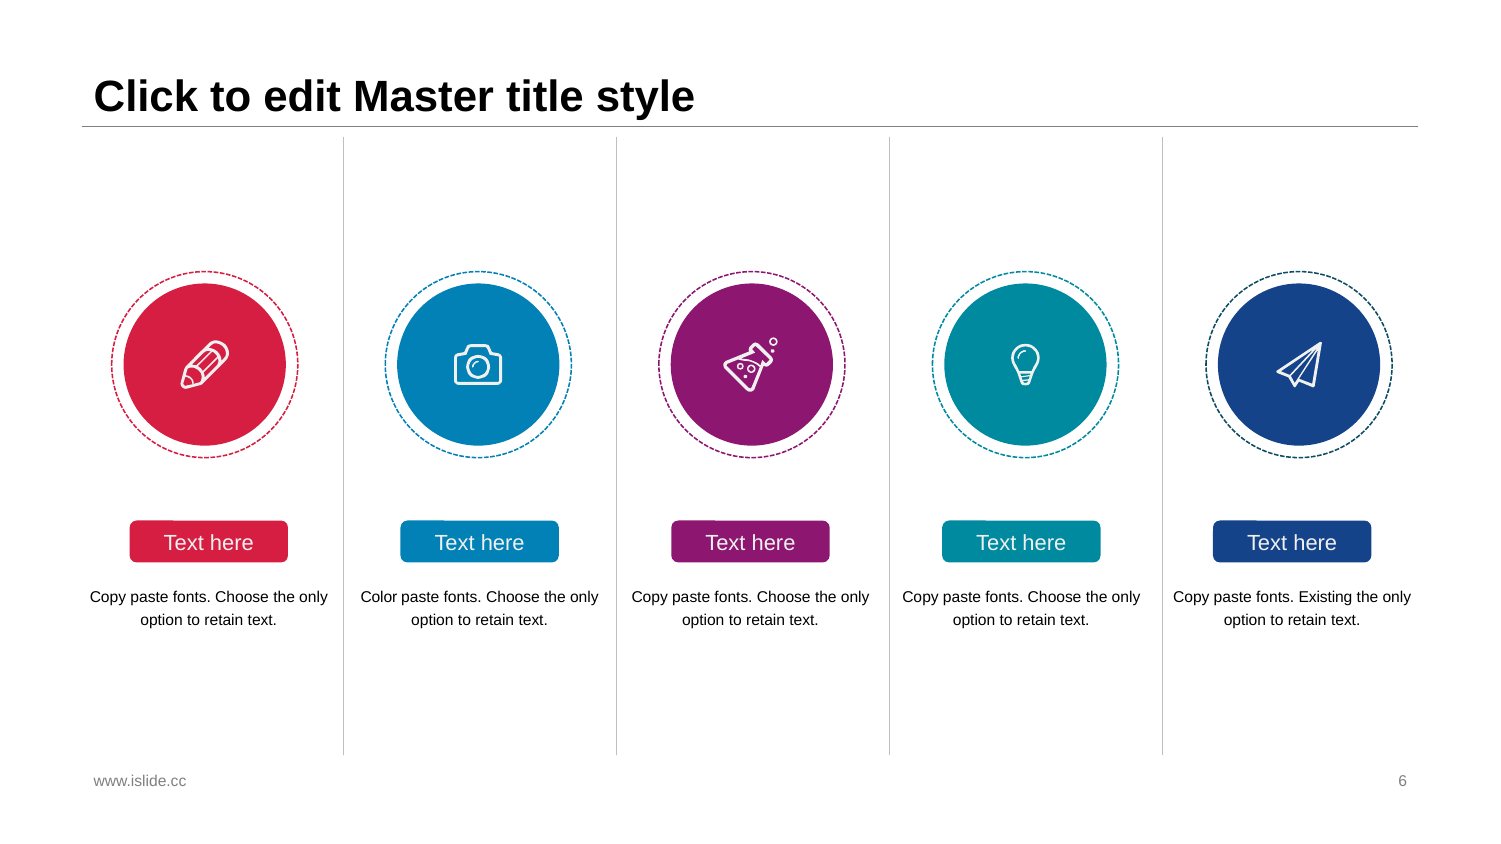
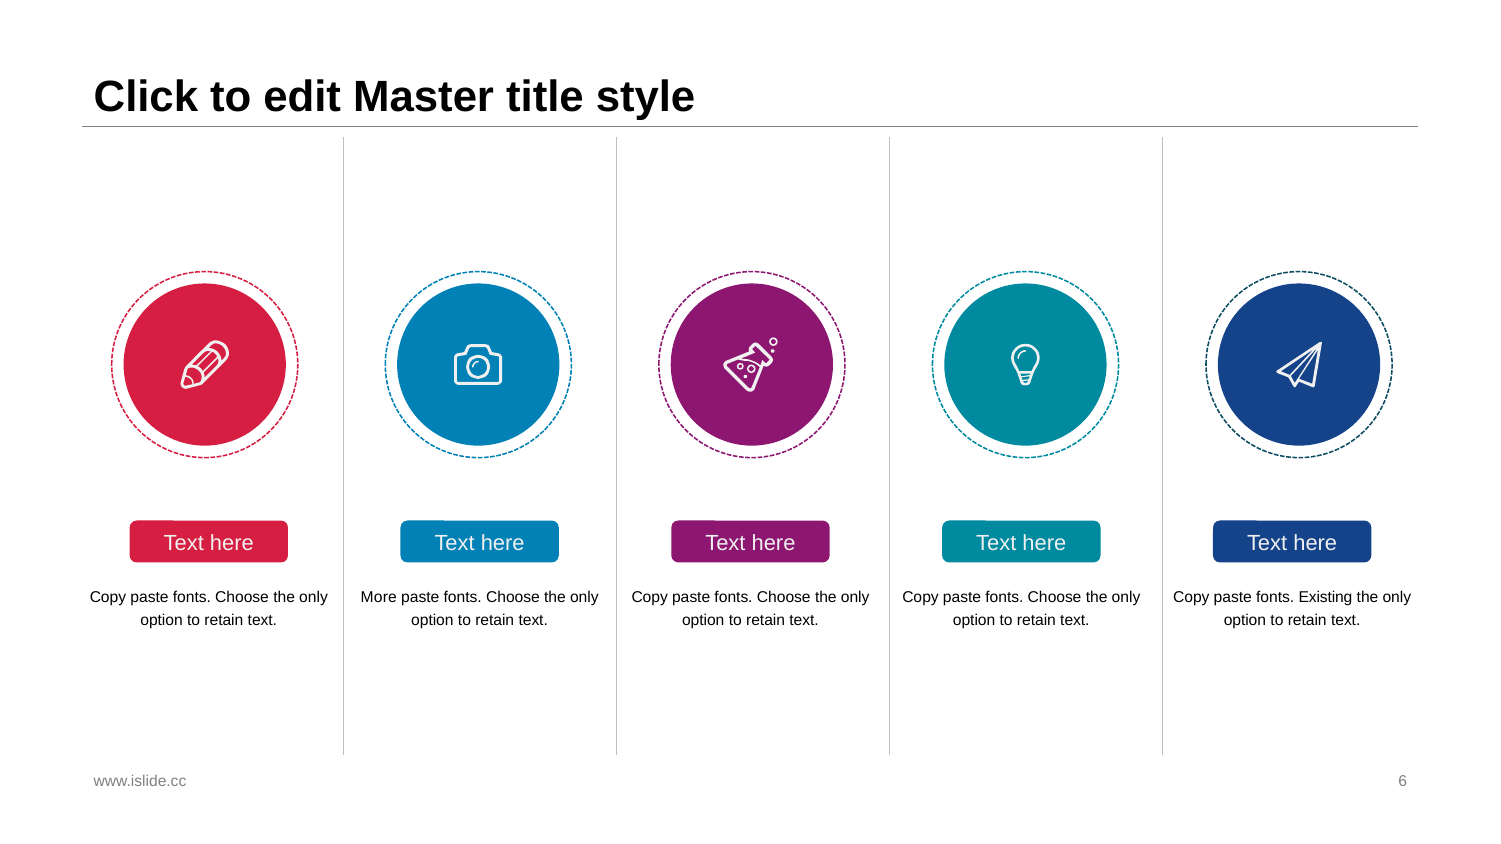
Color: Color -> More
